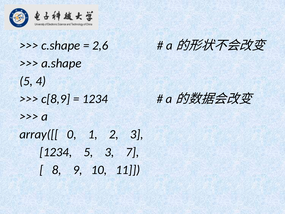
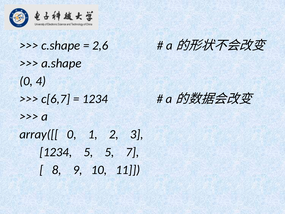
5 at (26, 81): 5 -> 0
c[8,9: c[8,9 -> c[6,7
5 3: 3 -> 5
